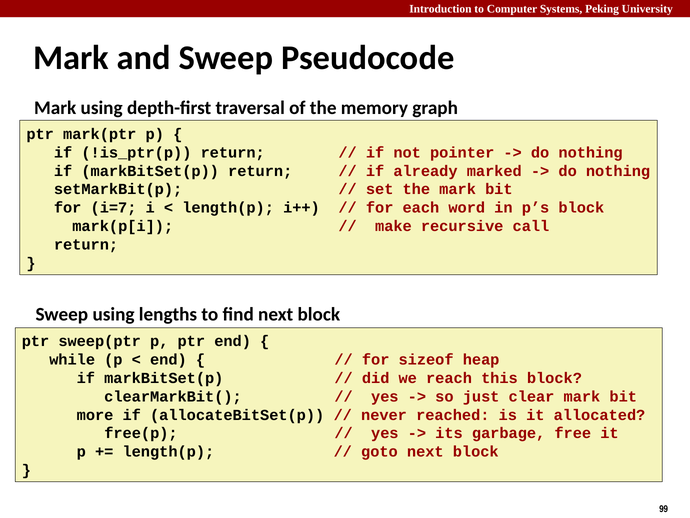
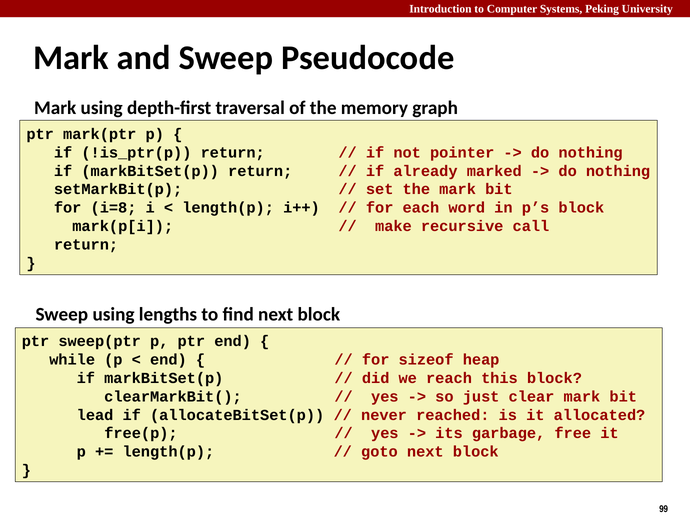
i=7: i=7 -> i=8
more: more -> lead
